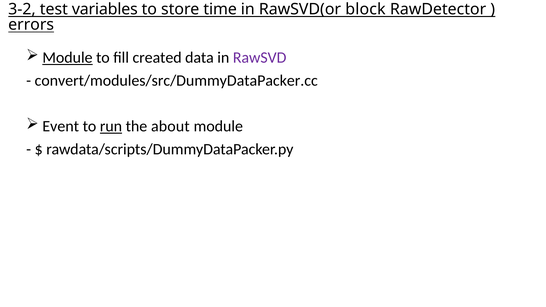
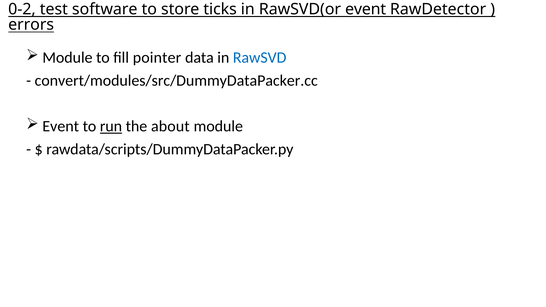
3-2: 3-2 -> 0-2
variables: variables -> software
time: time -> ticks
RawSVD(or block: block -> event
Module at (67, 58) underline: present -> none
created: created -> pointer
RawSVD colour: purple -> blue
